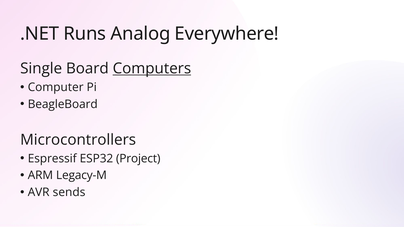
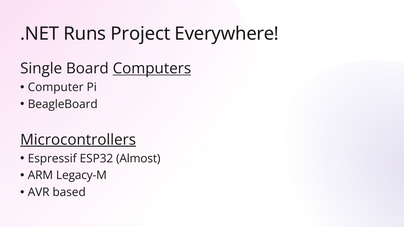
Analog: Analog -> Project
Microcontrollers underline: none -> present
Project: Project -> Almost
sends: sends -> based
